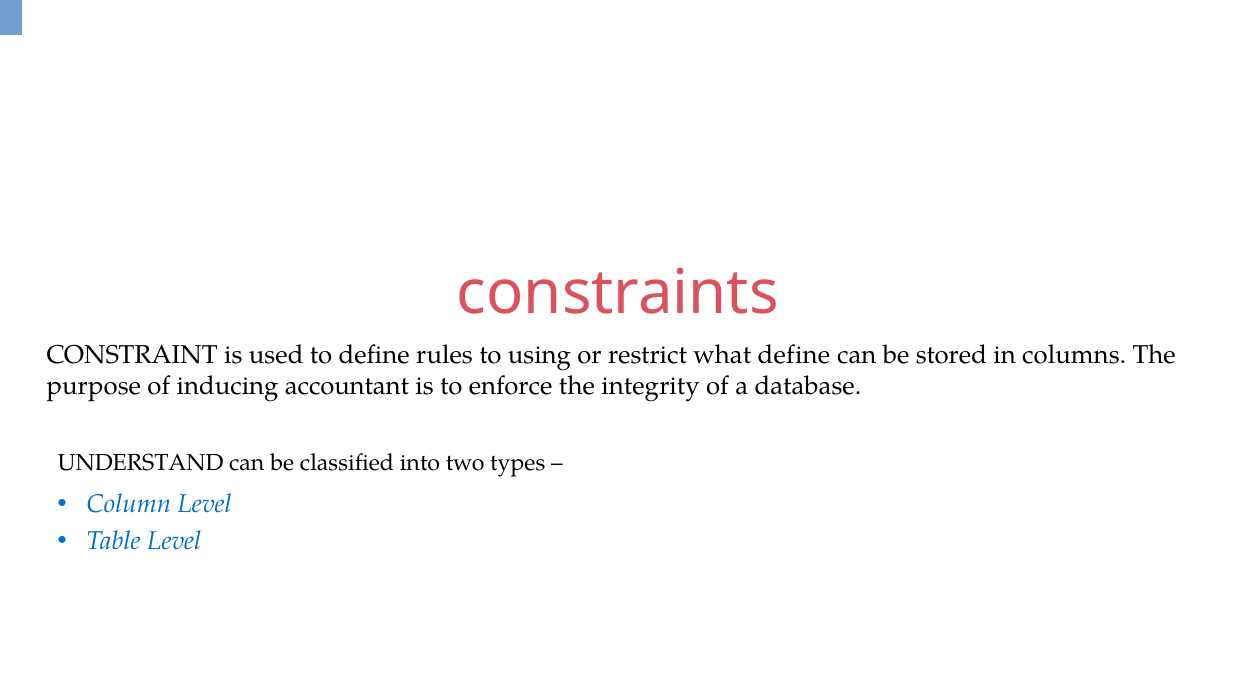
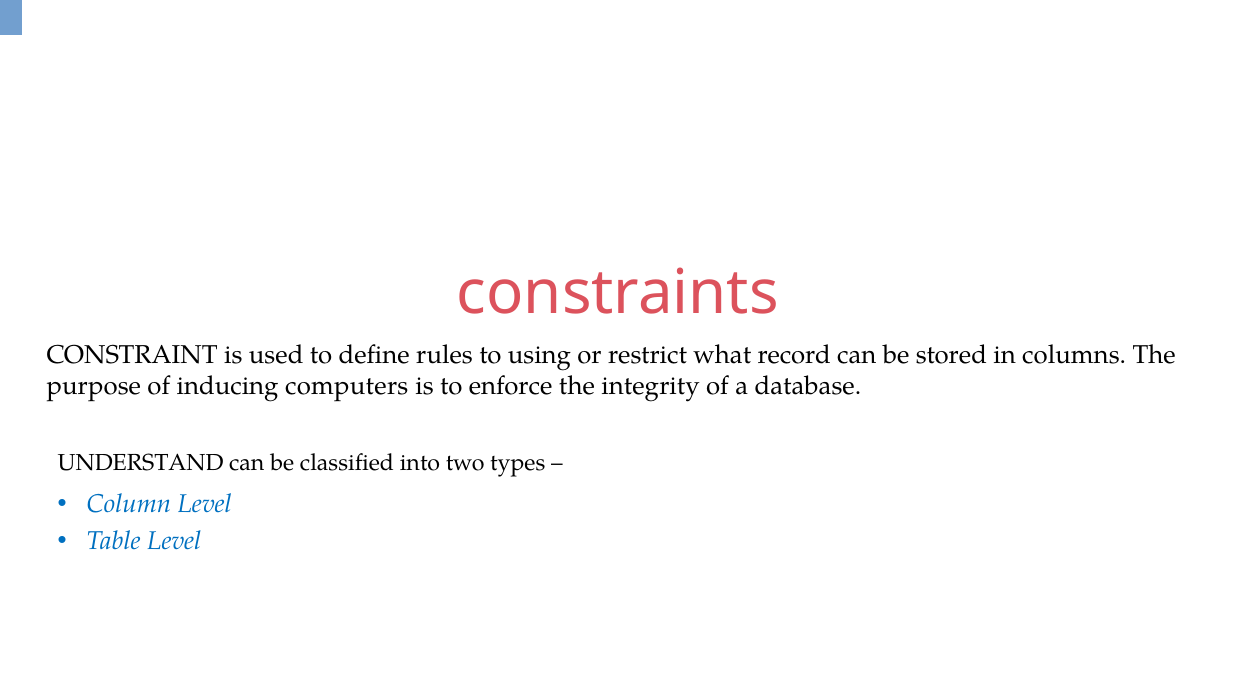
what define: define -> record
accountant: accountant -> computers
